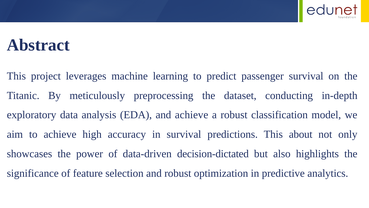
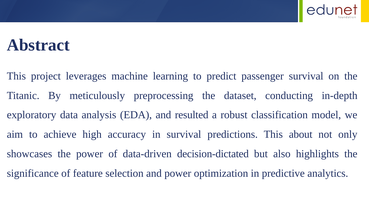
and achieve: achieve -> resulted
and robust: robust -> power
